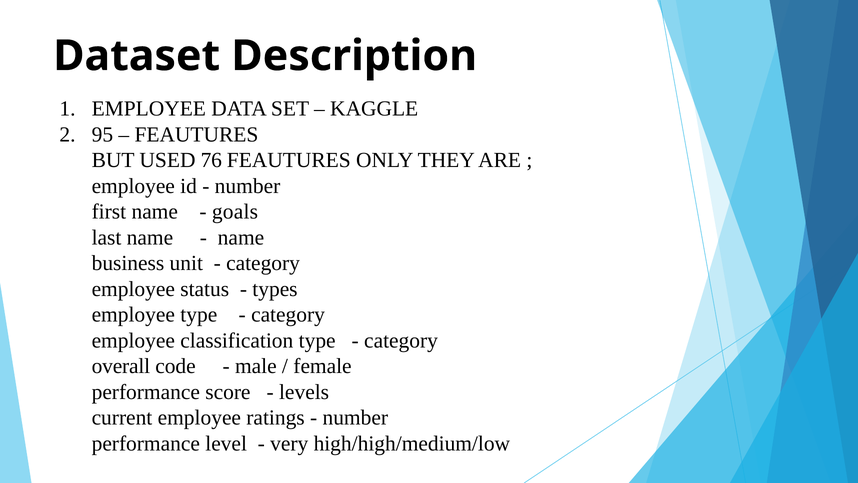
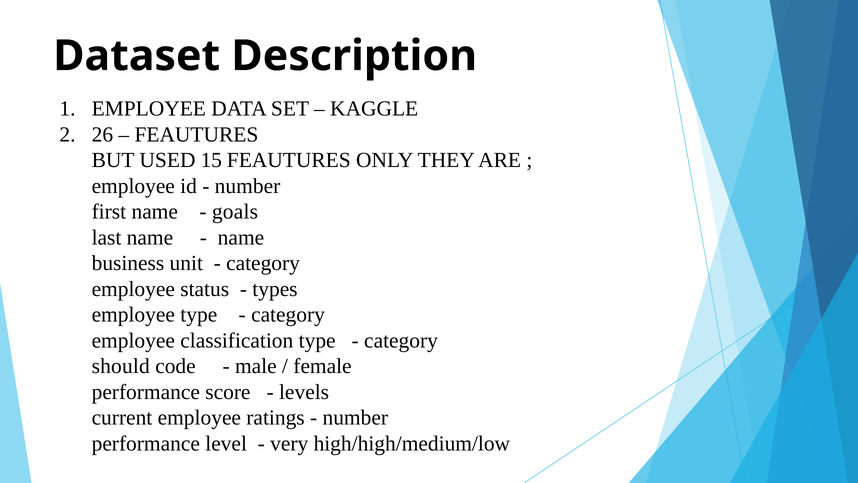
95: 95 -> 26
76: 76 -> 15
overall: overall -> should
